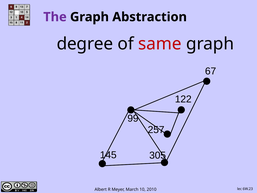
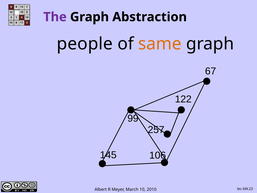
degree: degree -> people
same colour: red -> orange
305: 305 -> 106
